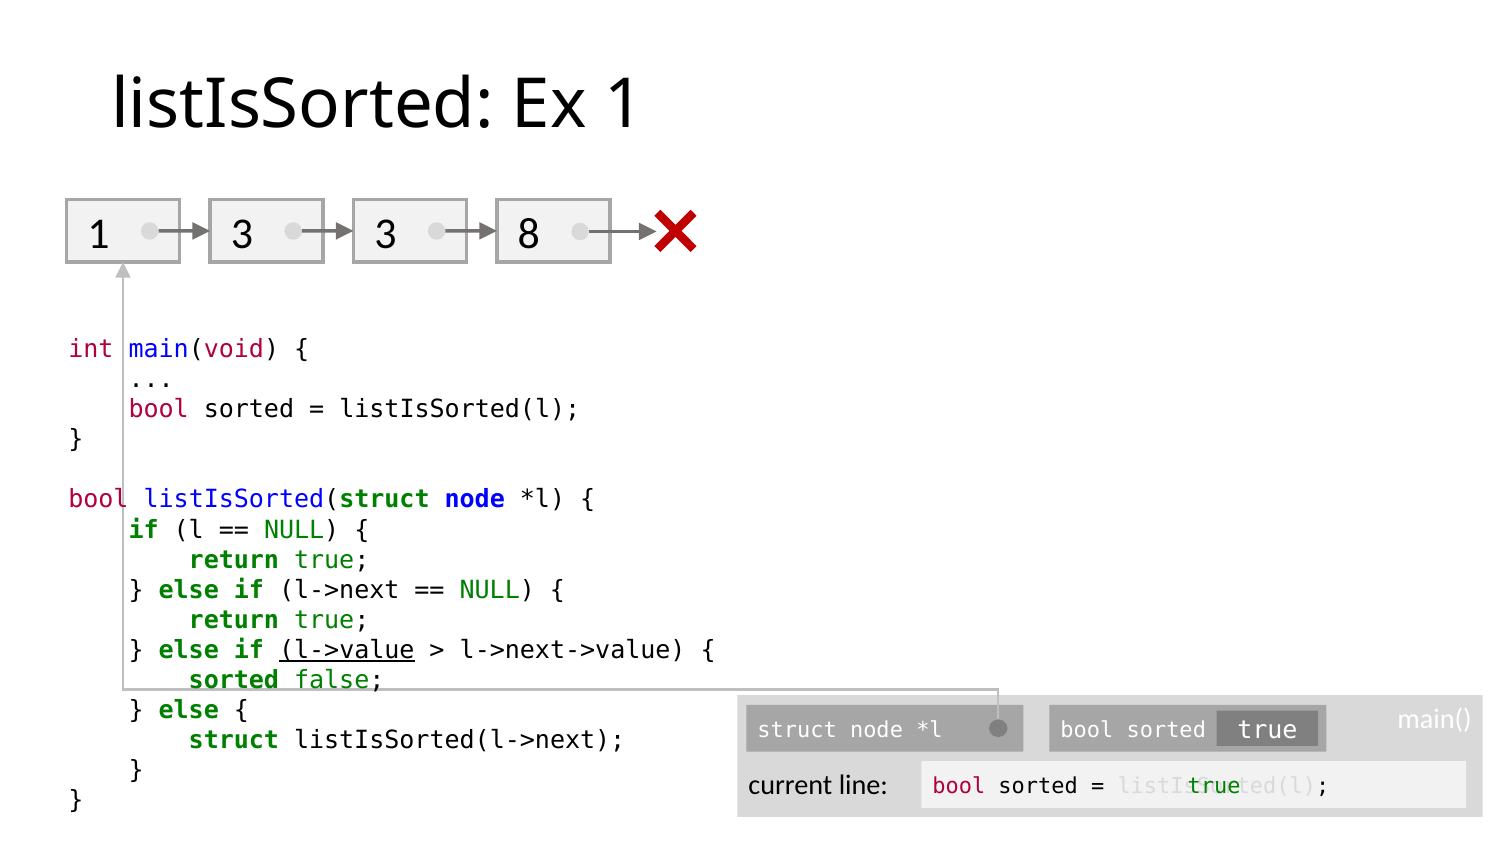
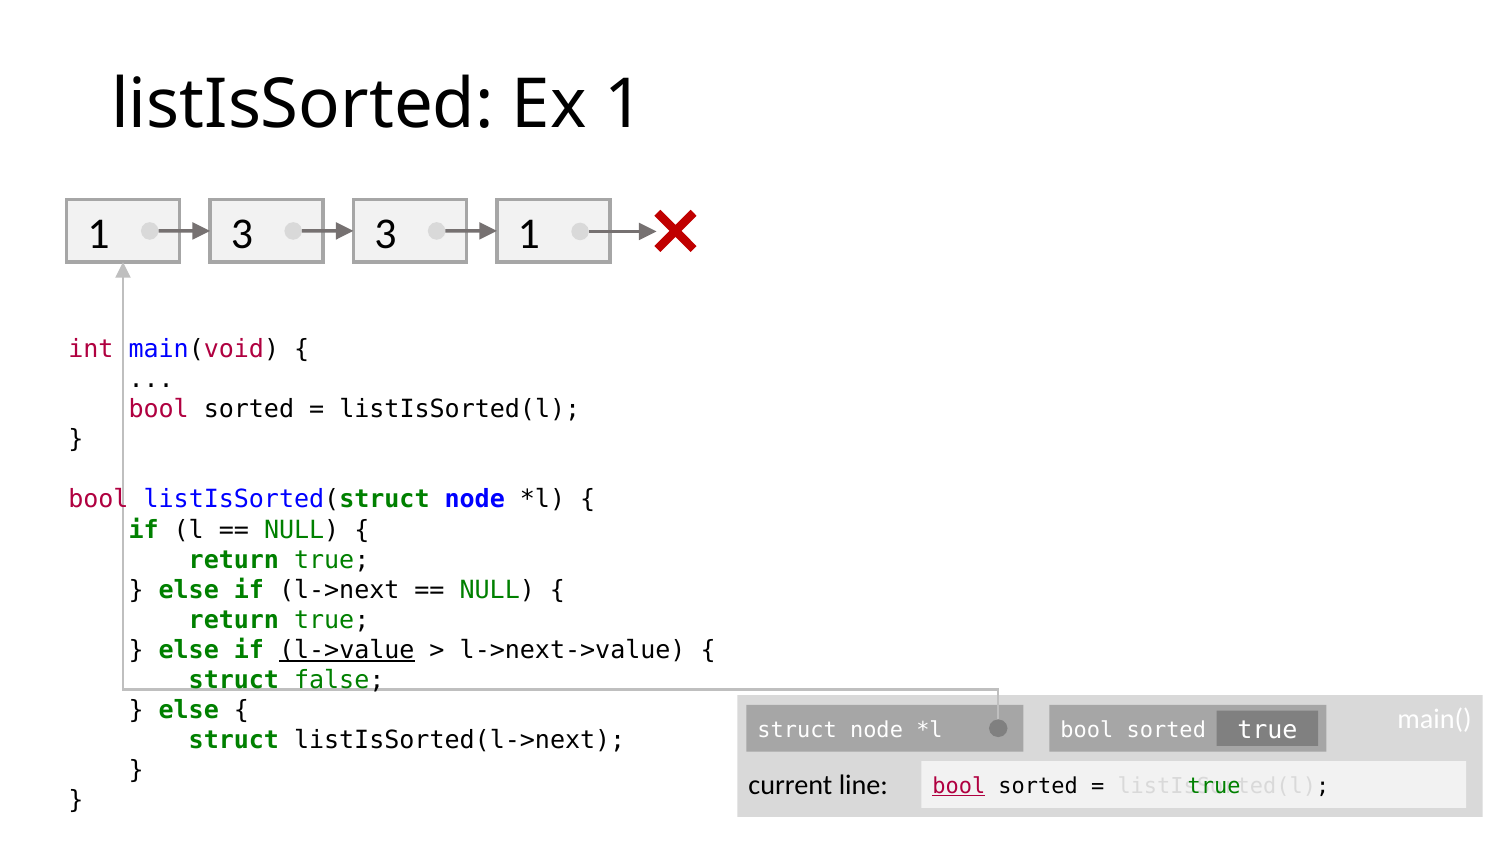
3 8: 8 -> 1
sorted at (234, 680): sorted -> struct
bool at (959, 786) underline: none -> present
